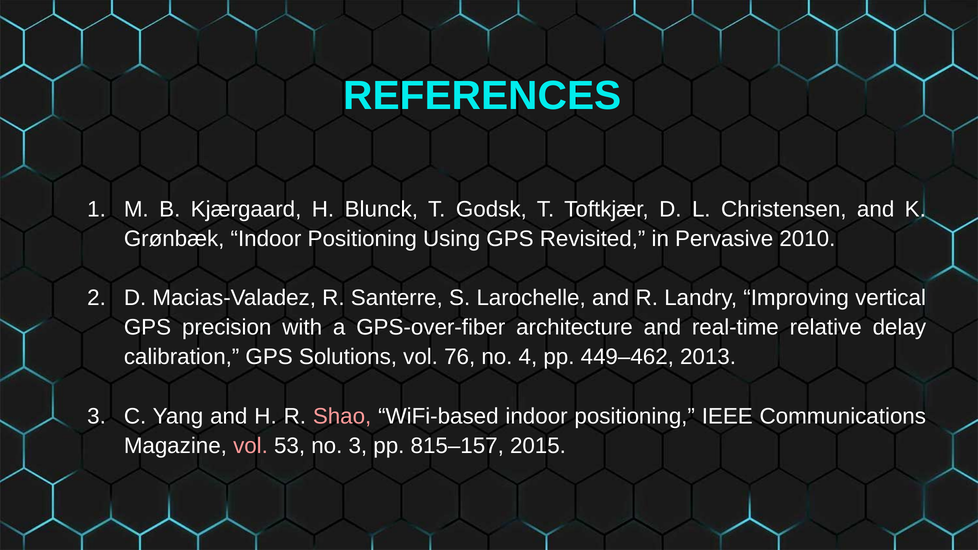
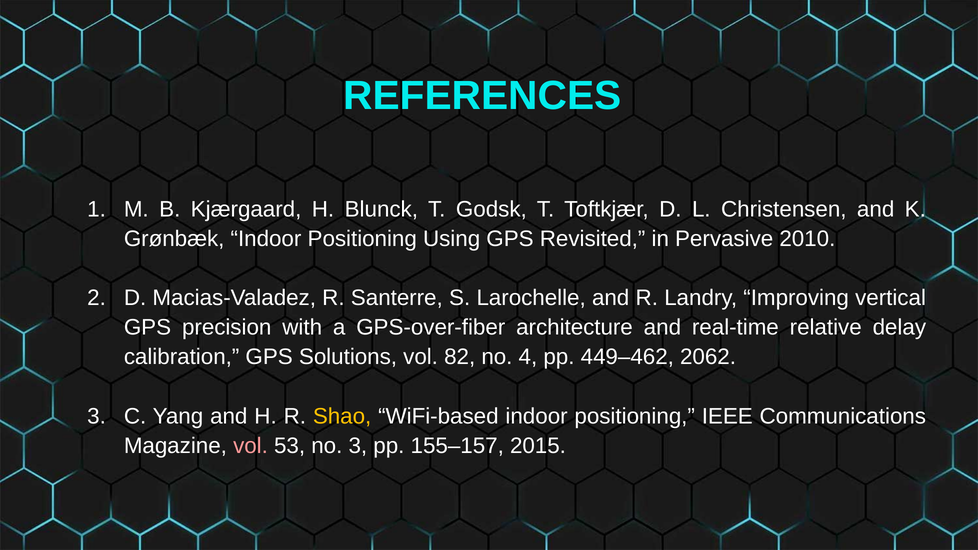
76: 76 -> 82
2013: 2013 -> 2062
Shao colour: pink -> yellow
815–157: 815–157 -> 155–157
